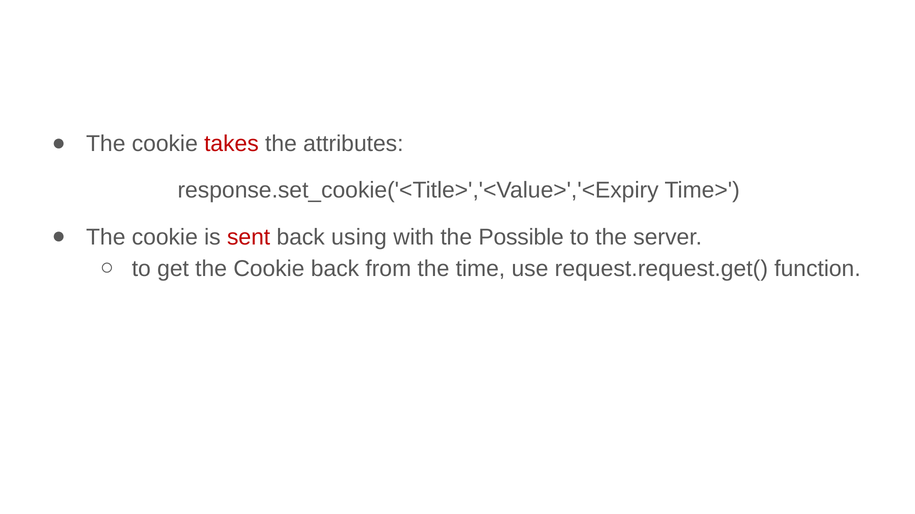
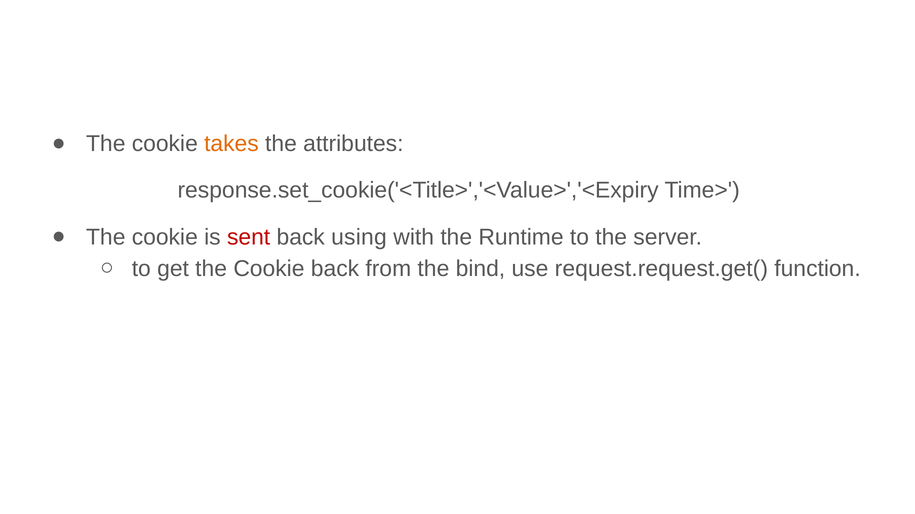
takes colour: red -> orange
Possible: Possible -> Runtime
time: time -> bind
